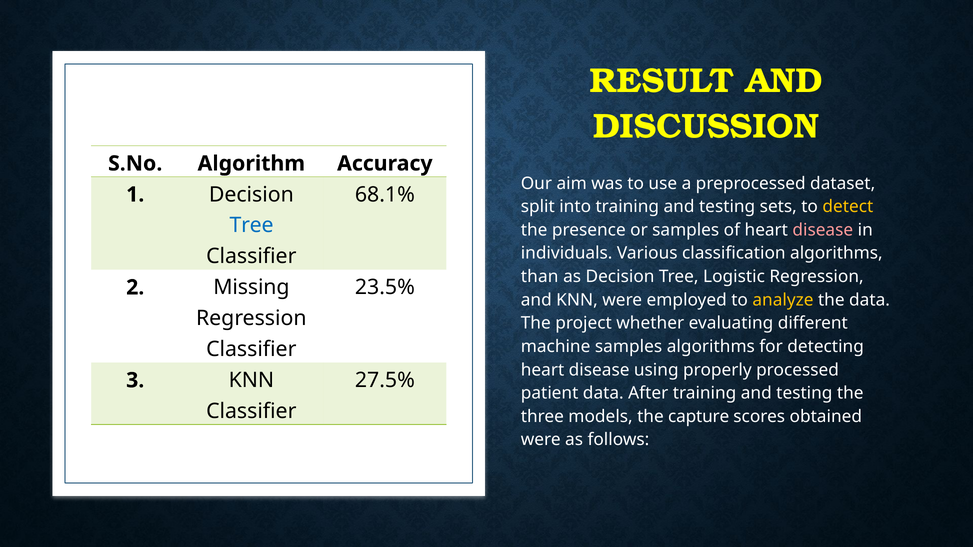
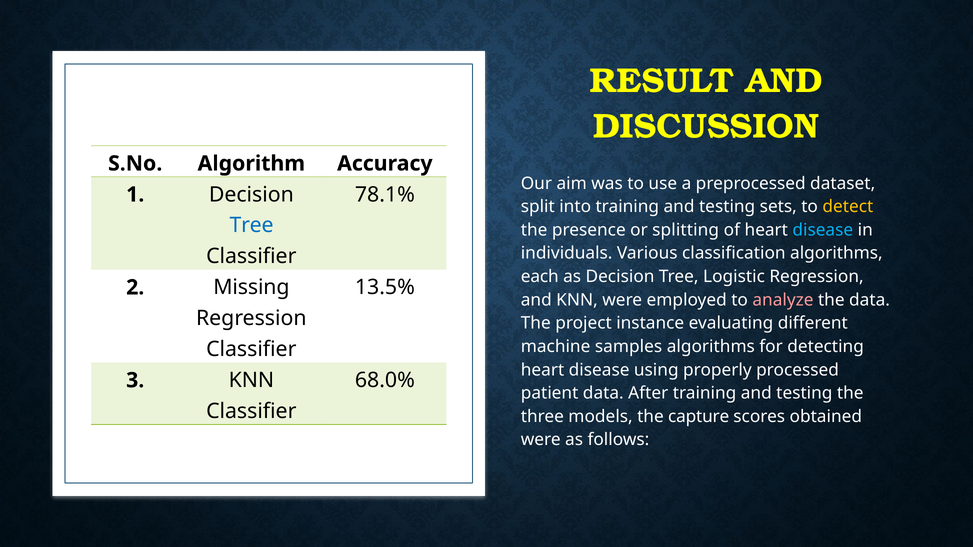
68.1%: 68.1% -> 78.1%
or samples: samples -> splitting
disease at (823, 230) colour: pink -> light blue
than: than -> each
23.5%: 23.5% -> 13.5%
analyze colour: yellow -> pink
whether: whether -> instance
27.5%: 27.5% -> 68.0%
